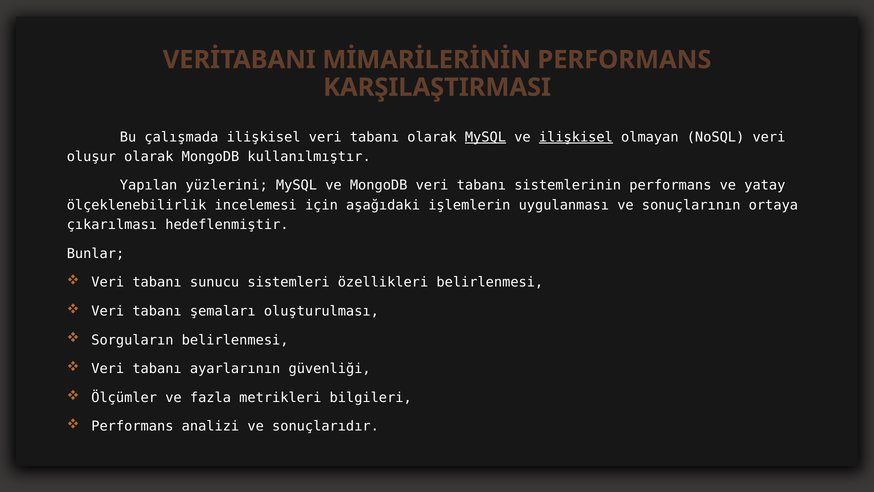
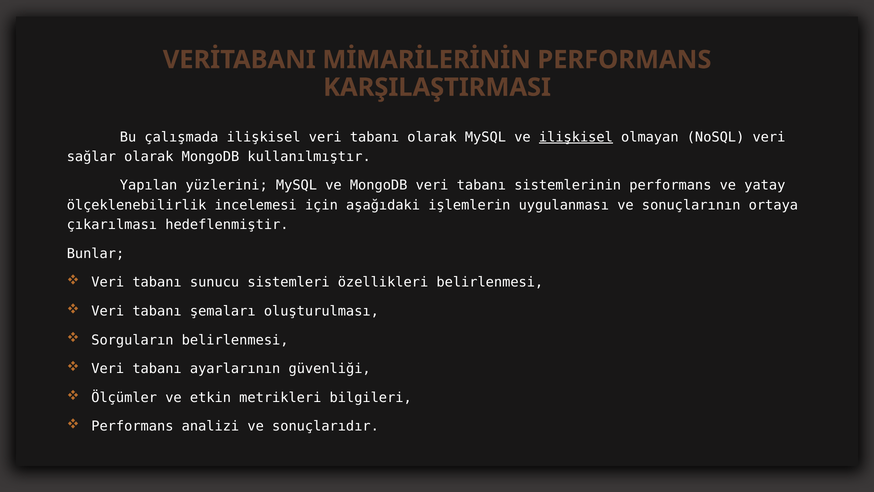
MySQL at (485, 137) underline: present -> none
oluşur: oluşur -> sağlar
fazla: fazla -> etkin
